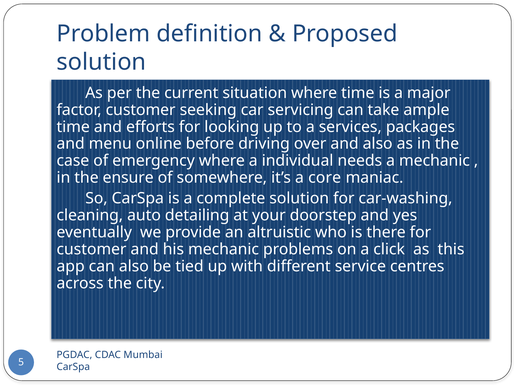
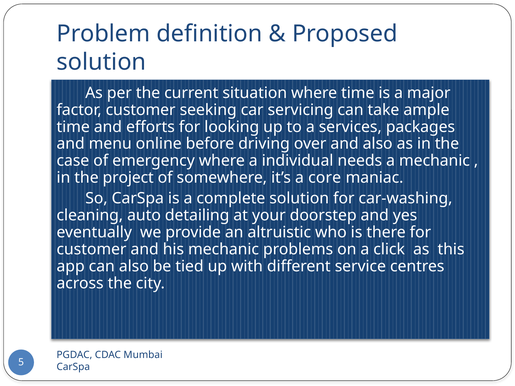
ensure: ensure -> project
